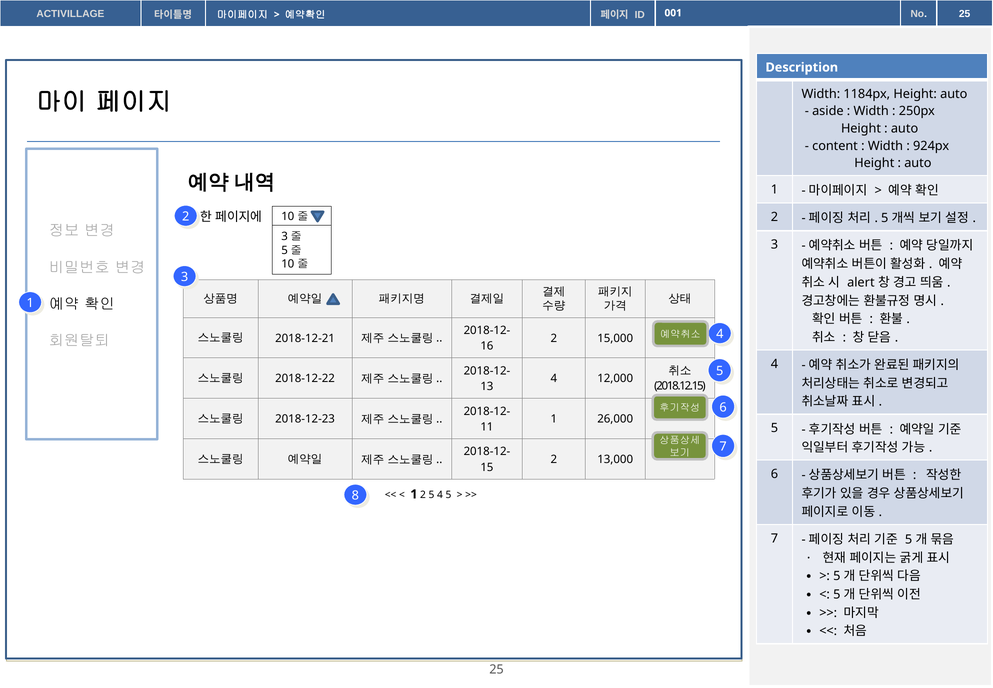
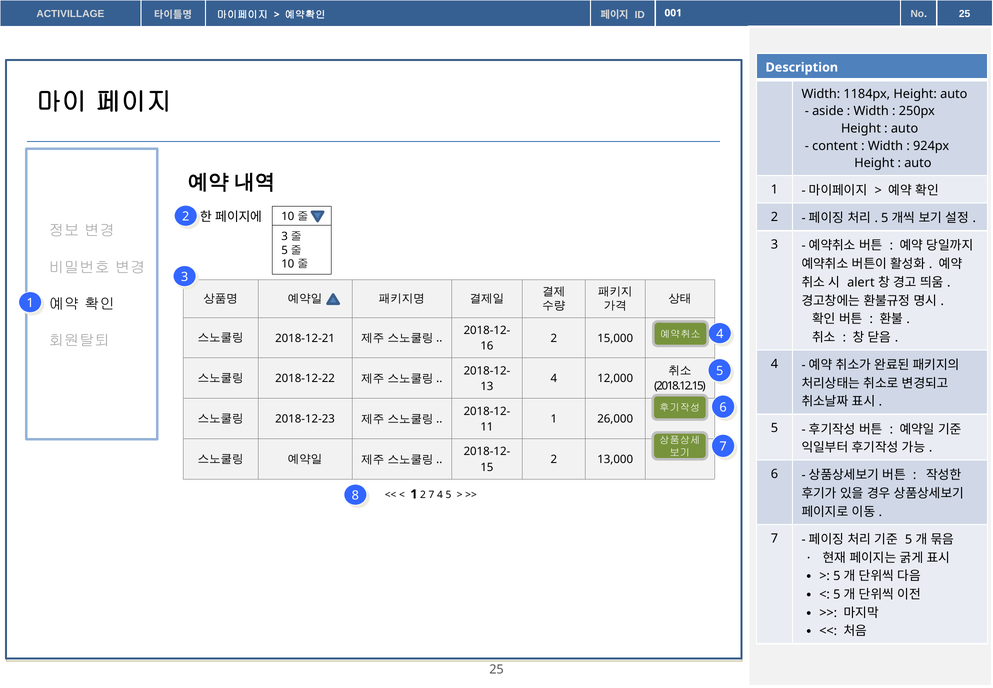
2 5: 5 -> 7
